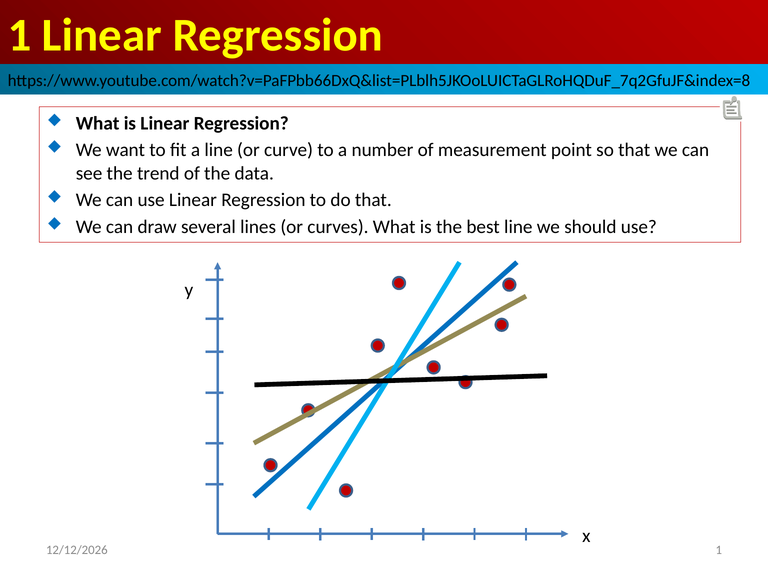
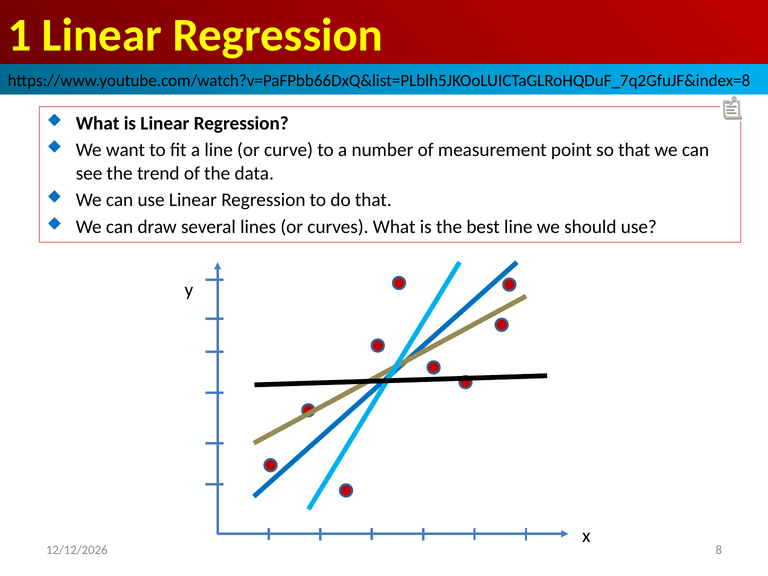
1 at (719, 550): 1 -> 8
